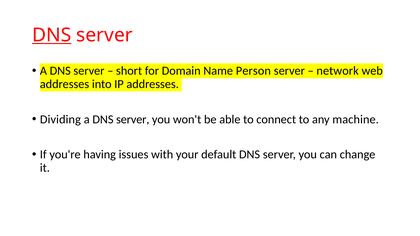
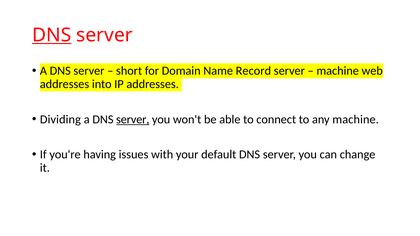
Person: Person -> Record
network at (338, 71): network -> machine
server at (133, 119) underline: none -> present
